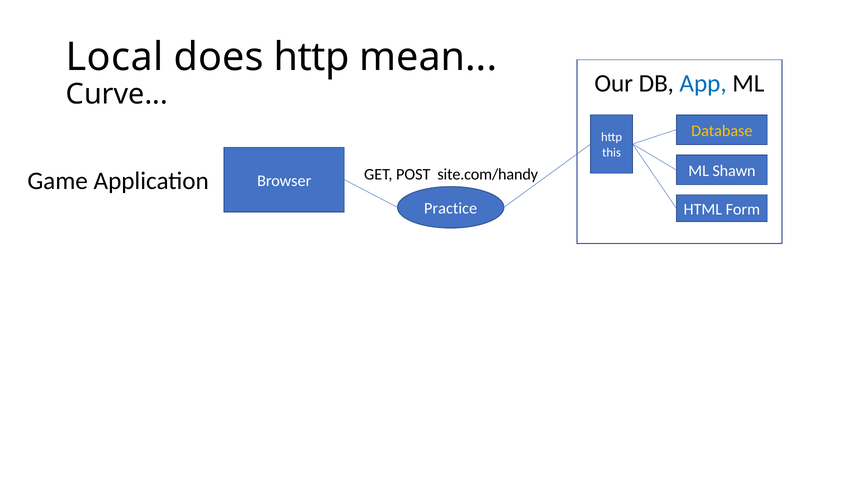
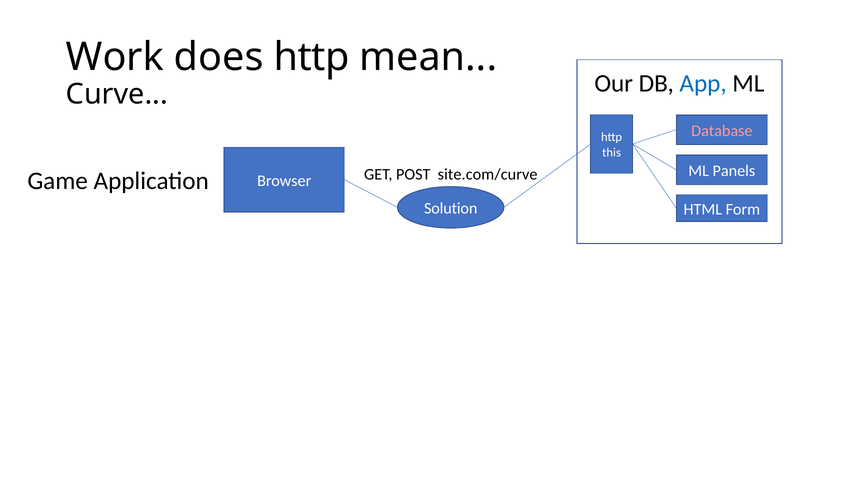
Local: Local -> Work
Database colour: yellow -> pink
Shawn: Shawn -> Panels
site.com/handy: site.com/handy -> site.com/curve
Practice: Practice -> Solution
